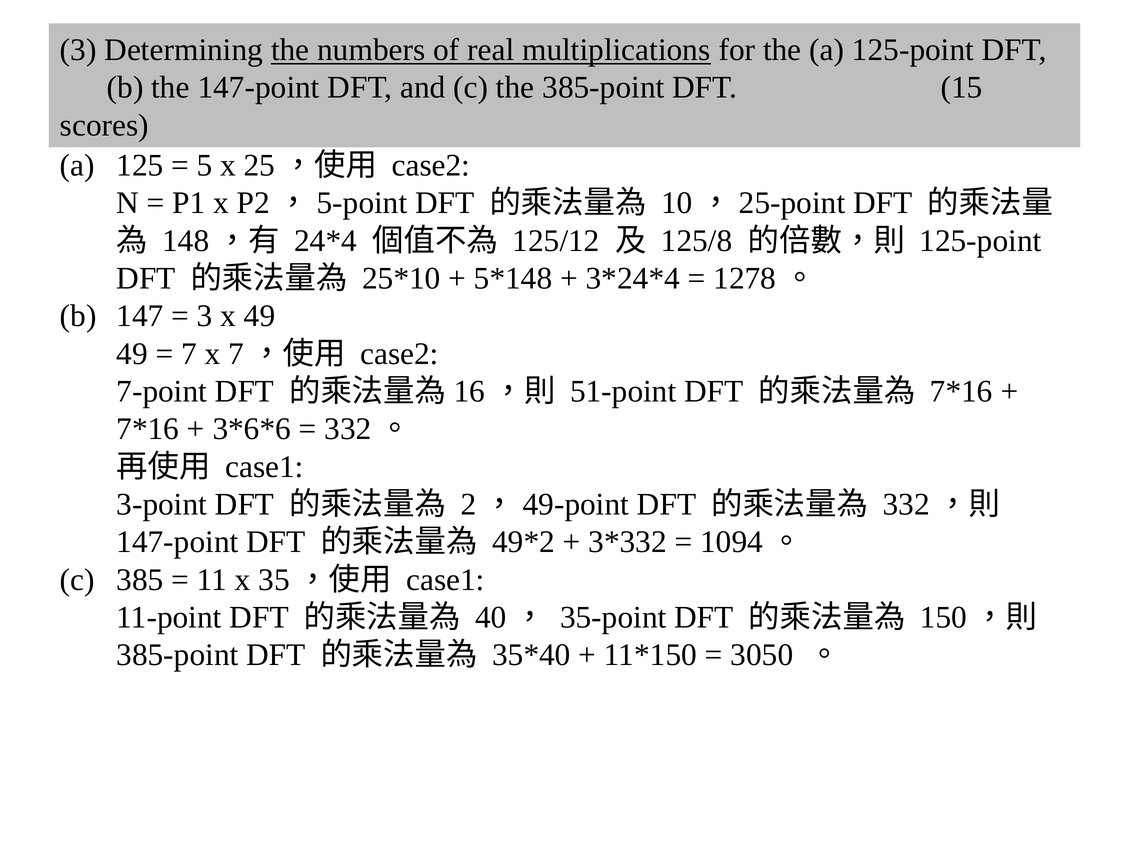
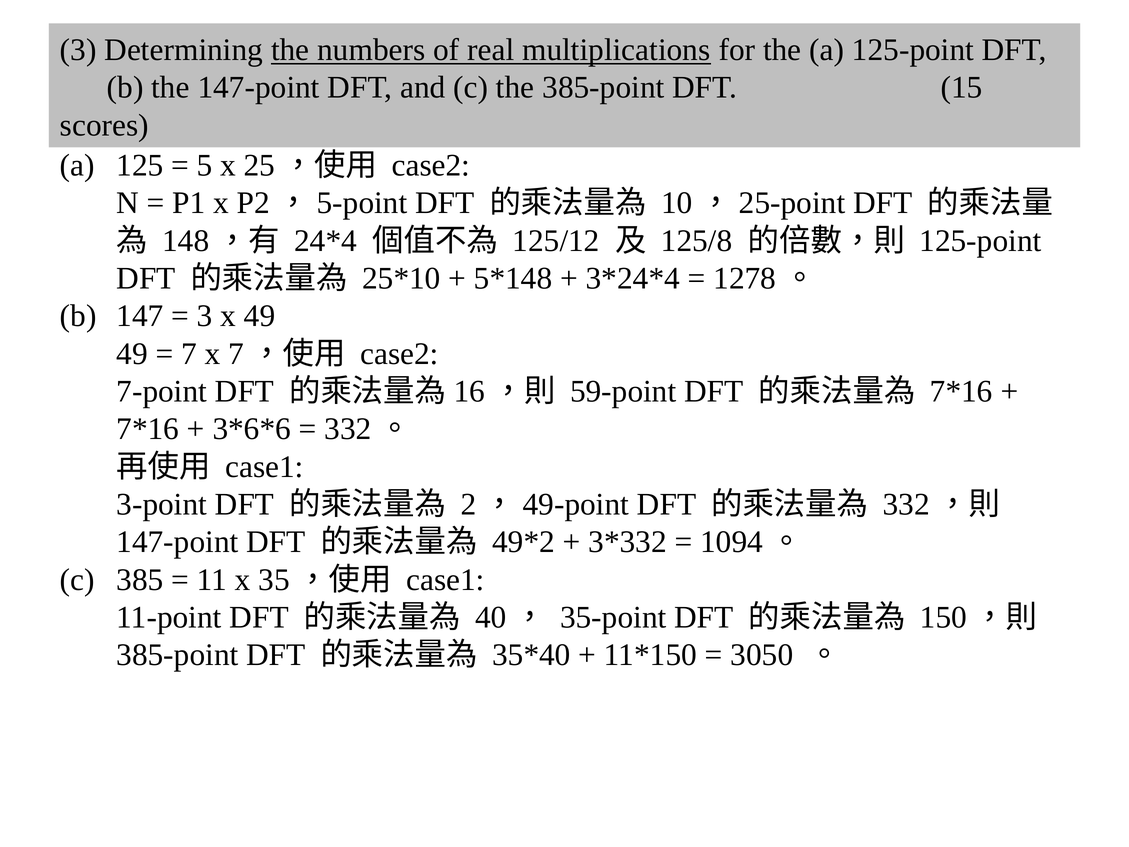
51-point: 51-point -> 59-point
